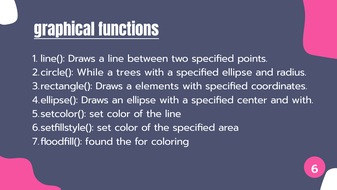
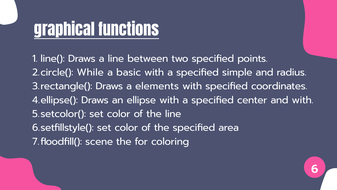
trees: trees -> basic
specified ellipse: ellipse -> simple
found: found -> scene
